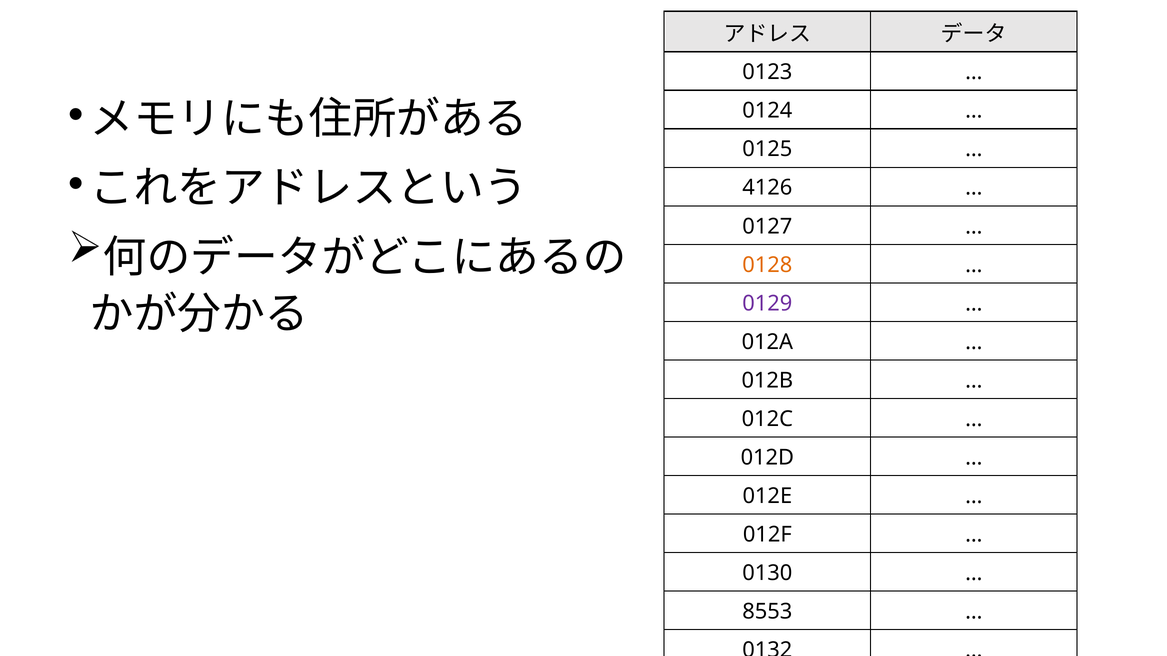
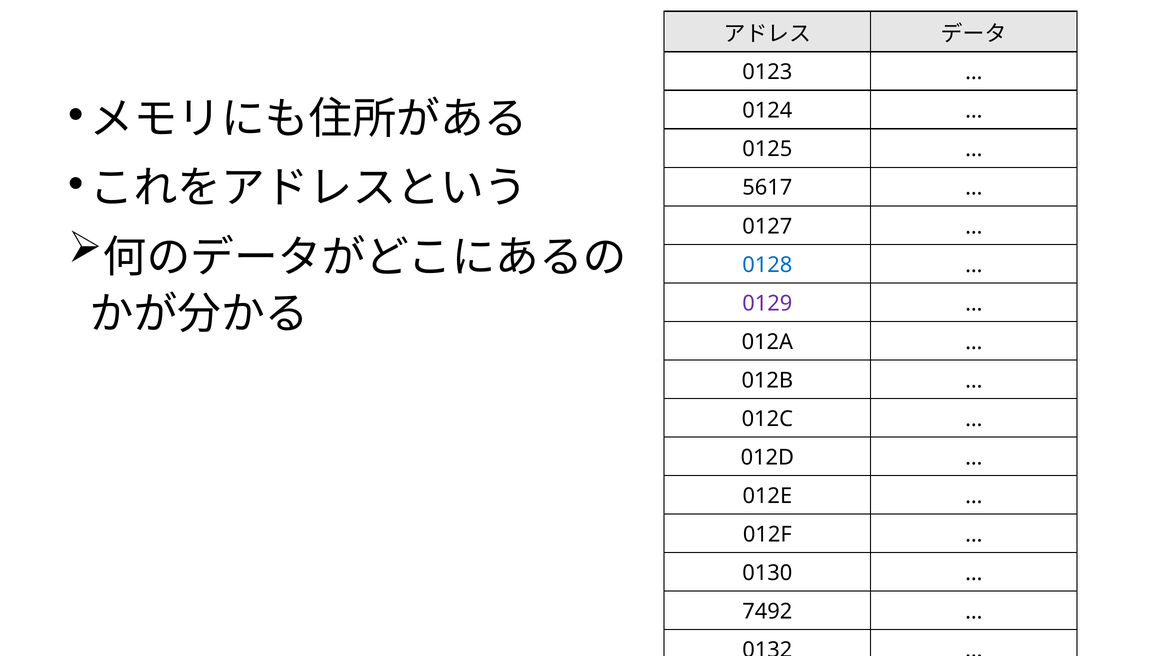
4126: 4126 -> 5617
0128 colour: orange -> blue
8553: 8553 -> 7492
